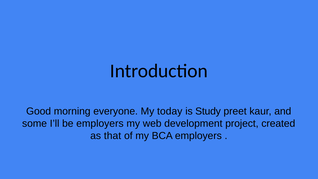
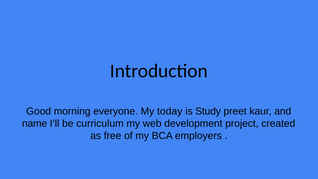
some: some -> name
be employers: employers -> curriculum
that: that -> free
